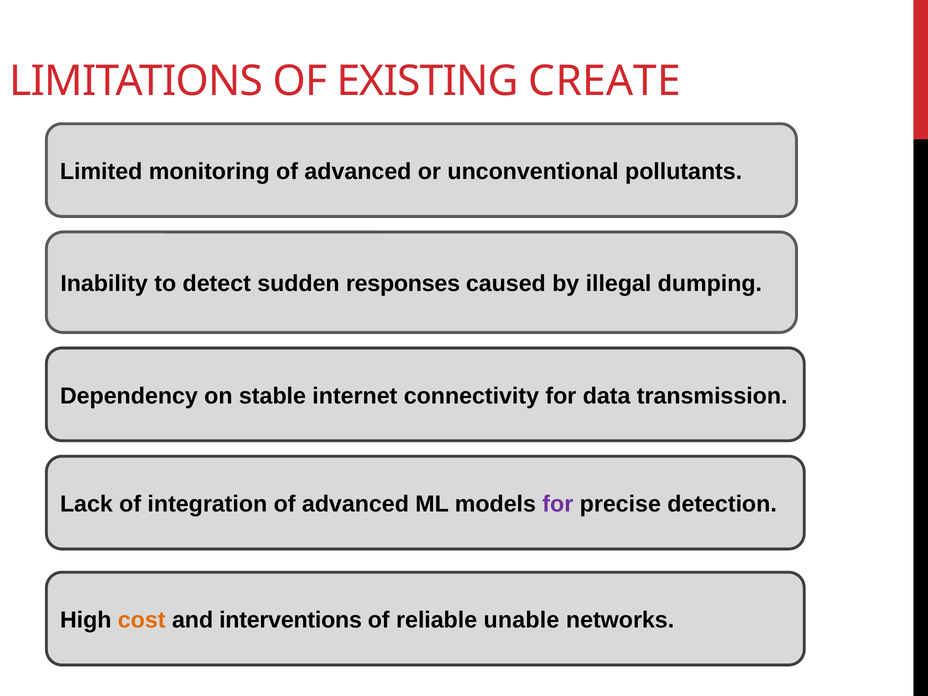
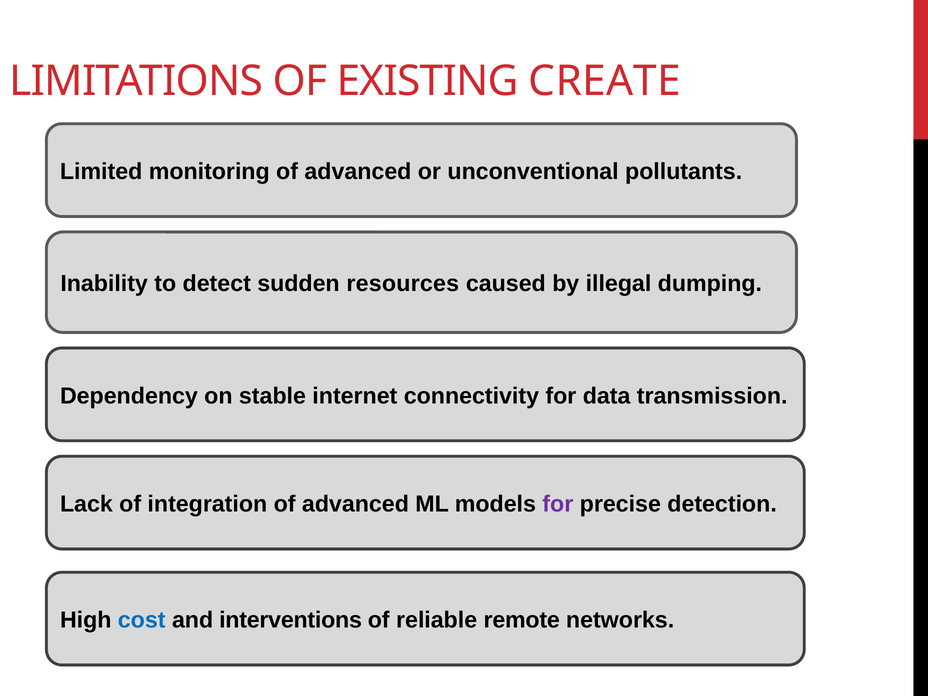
responses: responses -> resources
cost colour: orange -> blue
unable: unable -> remote
